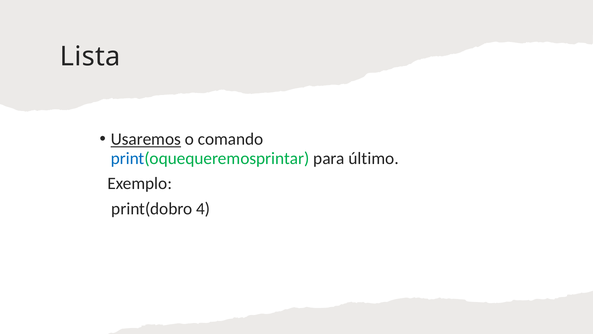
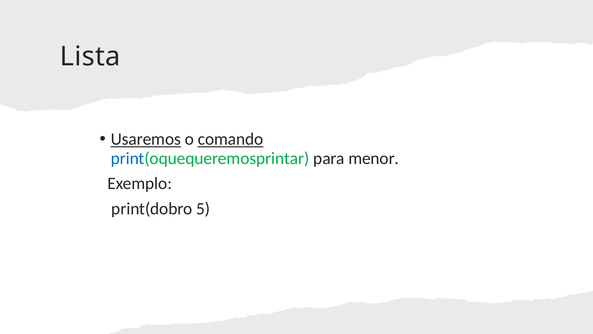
comando underline: none -> present
último: último -> menor
4: 4 -> 5
